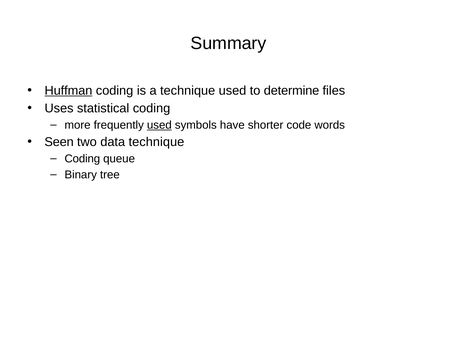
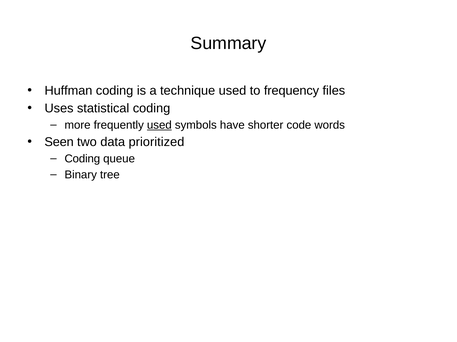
Huffman underline: present -> none
determine: determine -> frequency
data technique: technique -> prioritized
